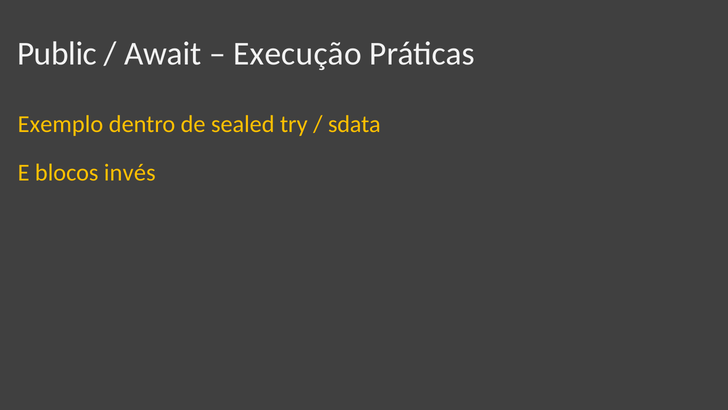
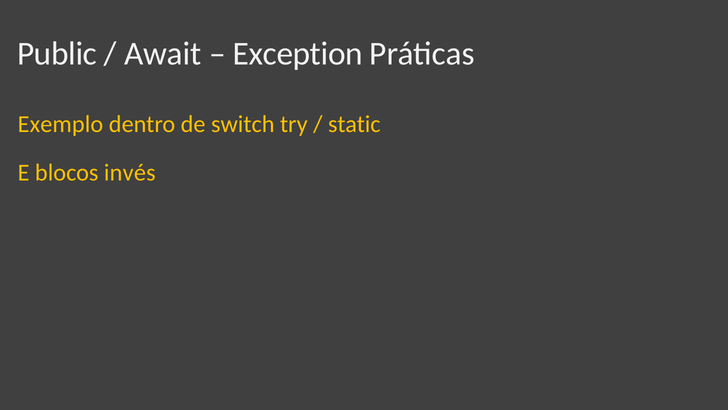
Execução: Execução -> Exception
sealed: sealed -> switch
sdata: sdata -> static
